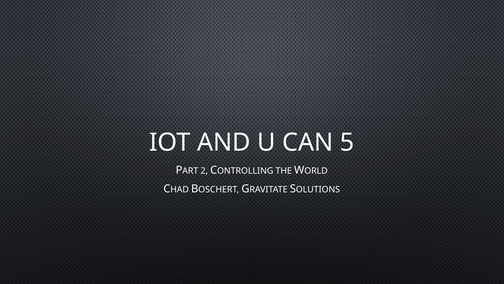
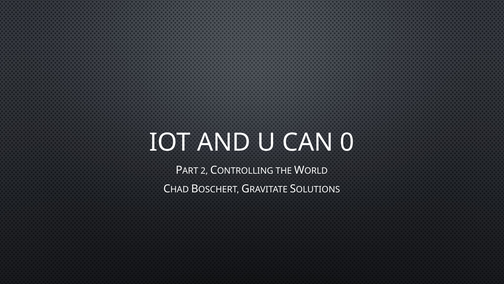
5: 5 -> 0
